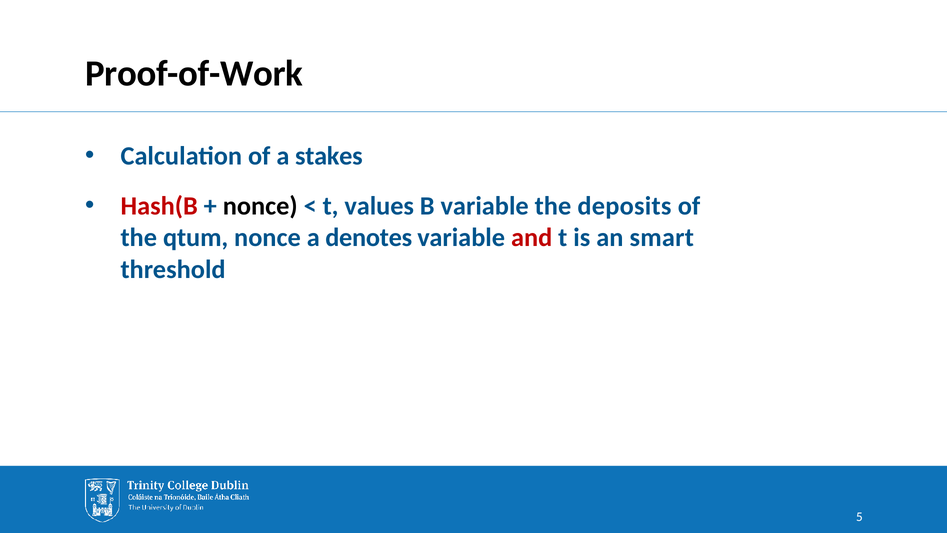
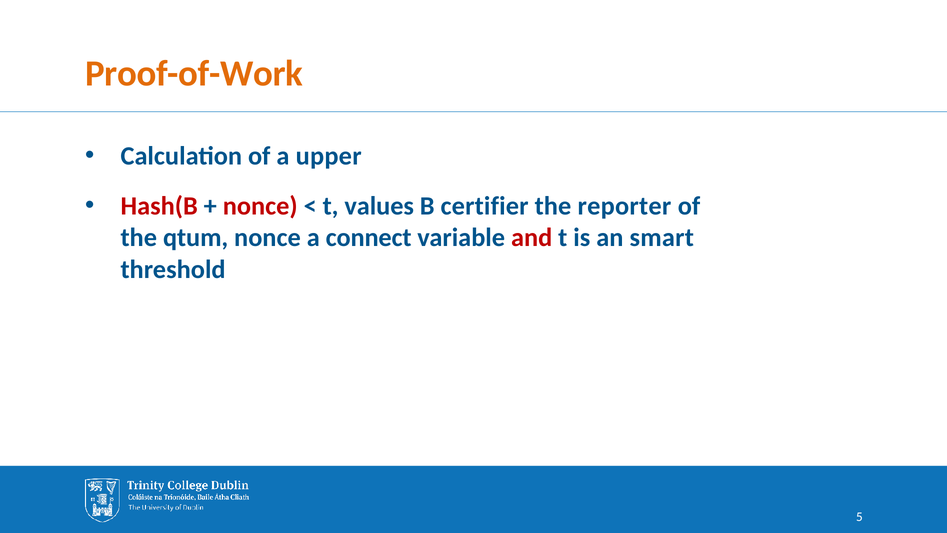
Proof-of-Work colour: black -> orange
stakes: stakes -> upper
nonce at (260, 206) colour: black -> red
B variable: variable -> certifier
deposits: deposits -> reporter
denotes: denotes -> connect
